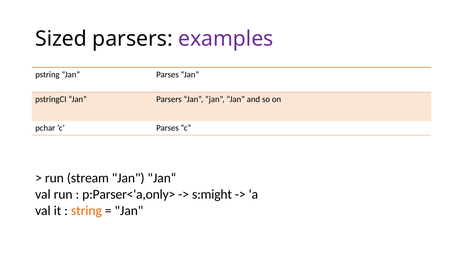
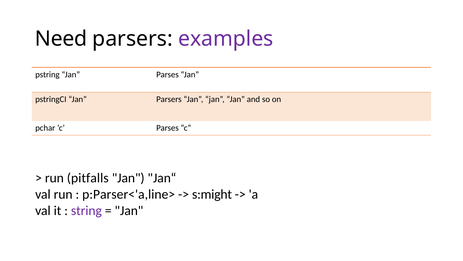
Sized: Sized -> Need
stream: stream -> pitfalls
p:Parser<'a,only>: p:Parser<'a,only> -> p:Parser<'a,line>
string colour: orange -> purple
